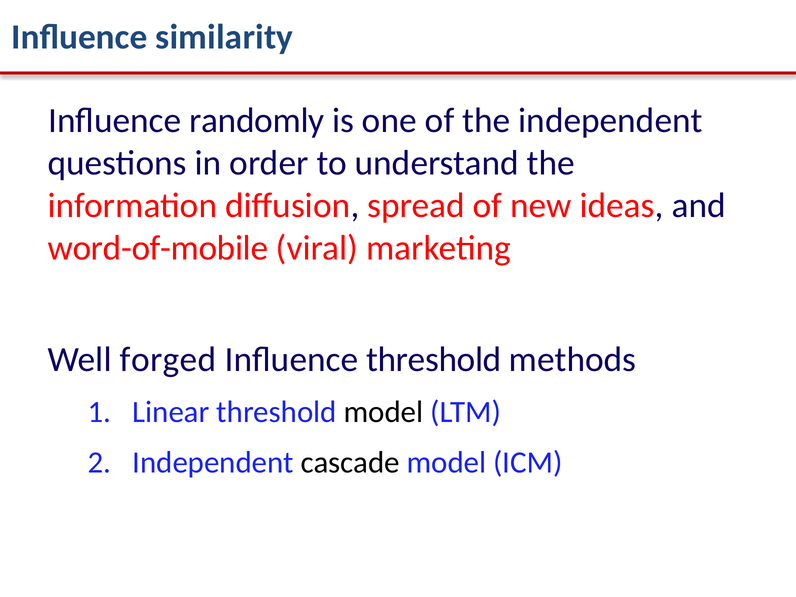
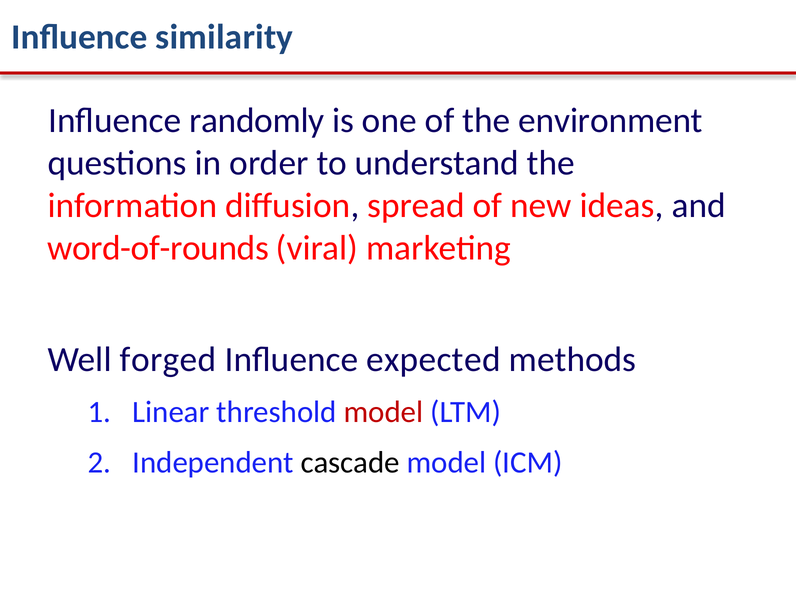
the independent: independent -> environment
word-of-mobile: word-of-mobile -> word-of-rounds
Influence threshold: threshold -> expected
model at (384, 412) colour: black -> red
